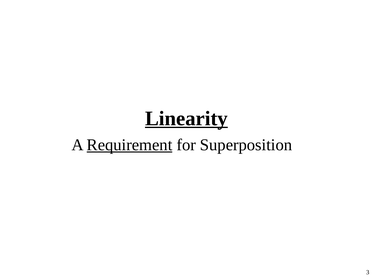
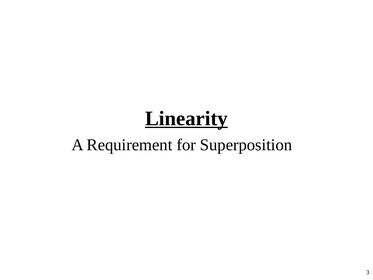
Requirement underline: present -> none
